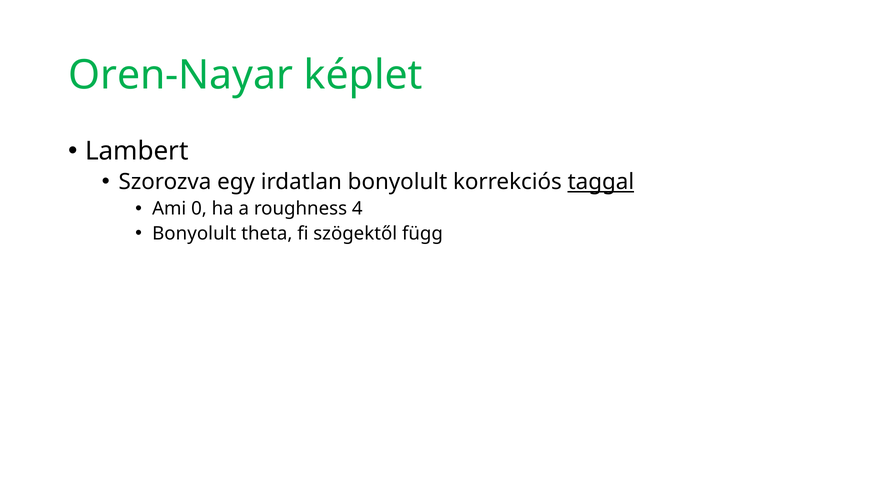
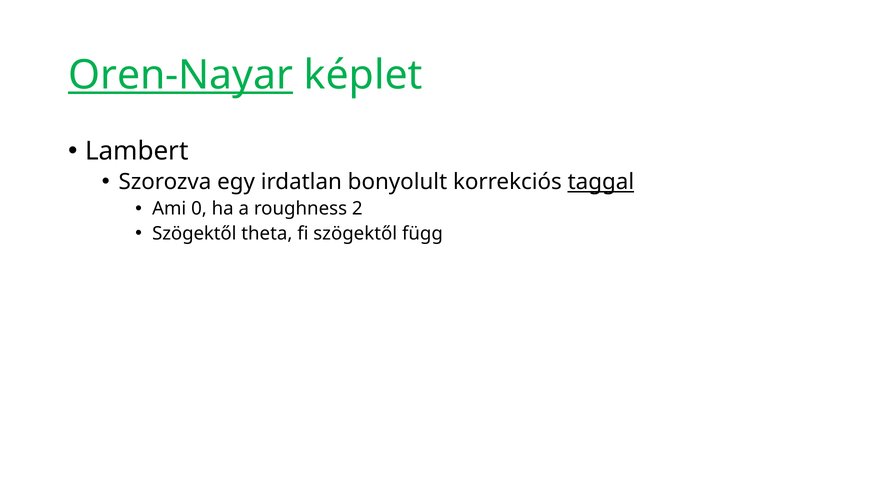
Oren-Nayar underline: none -> present
4: 4 -> 2
Bonyolult at (194, 234): Bonyolult -> Szögektől
